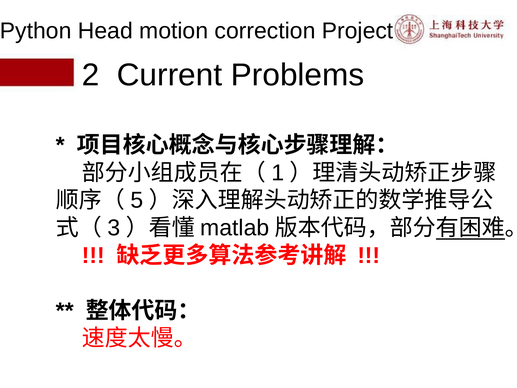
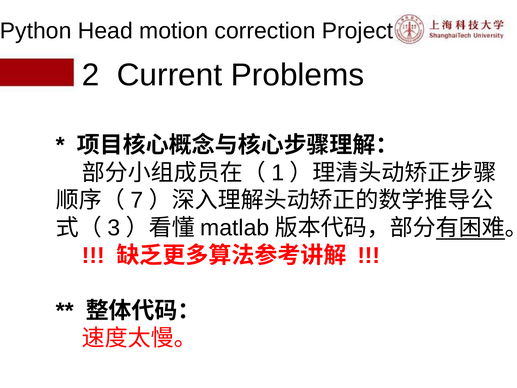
5: 5 -> 7
